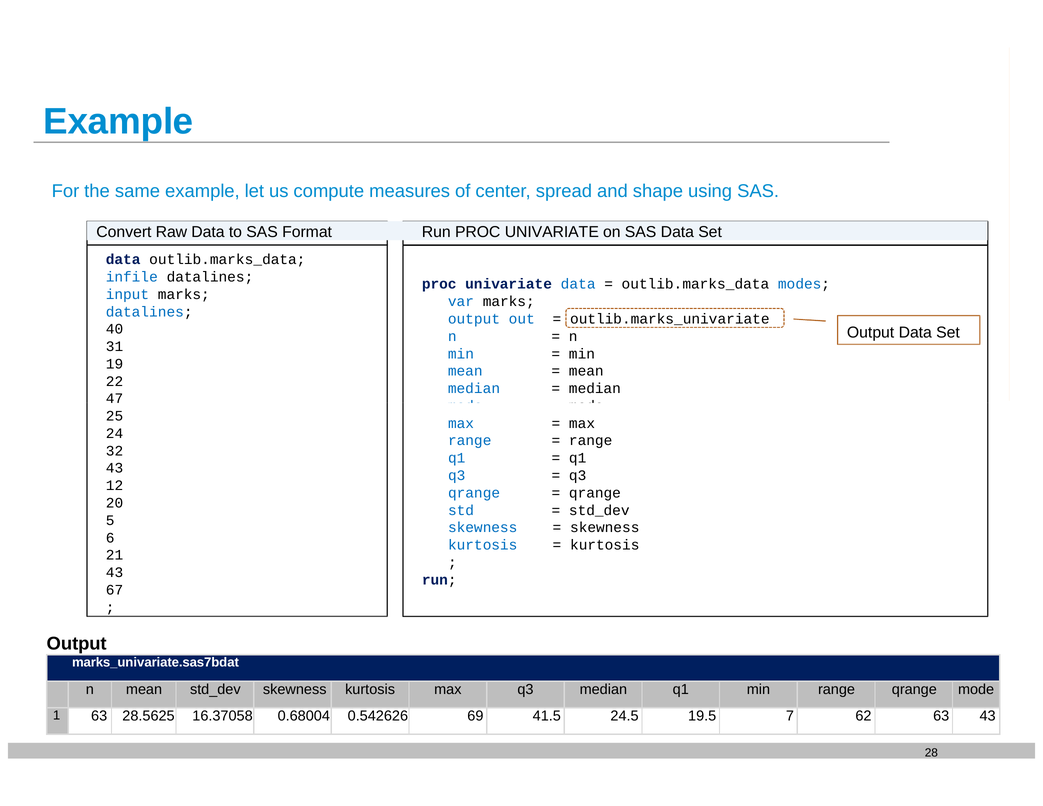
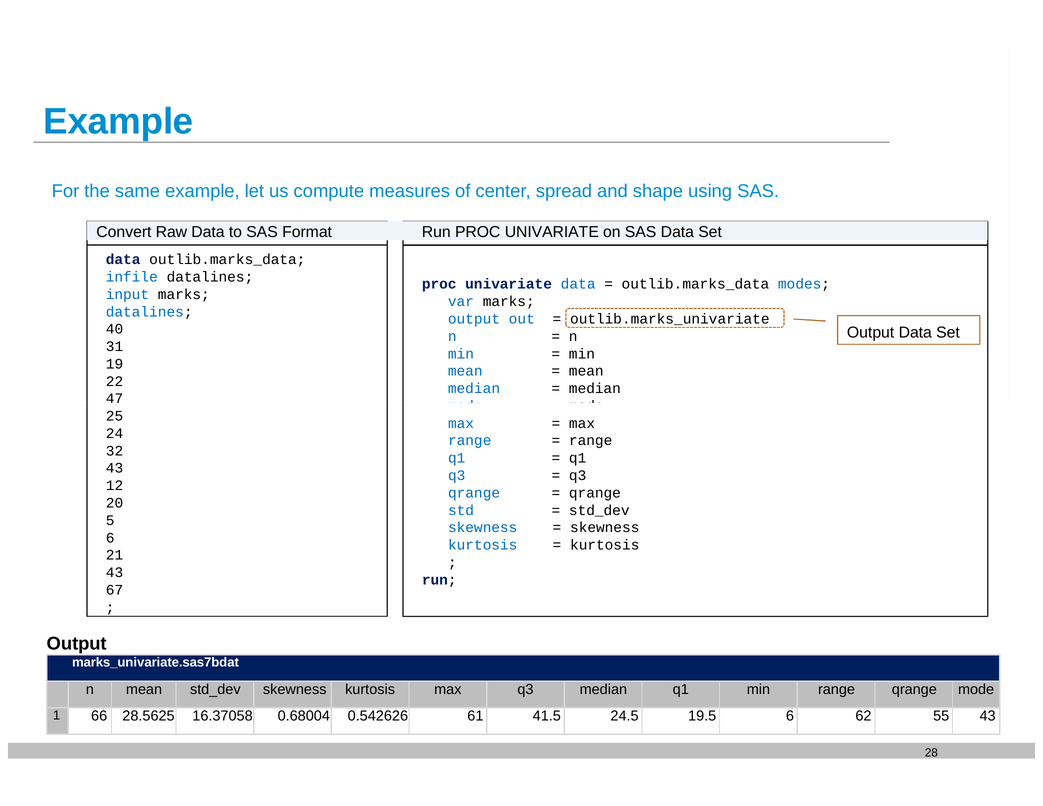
1 63: 63 -> 66
69: 69 -> 61
19.5 7: 7 -> 6
62 63: 63 -> 55
